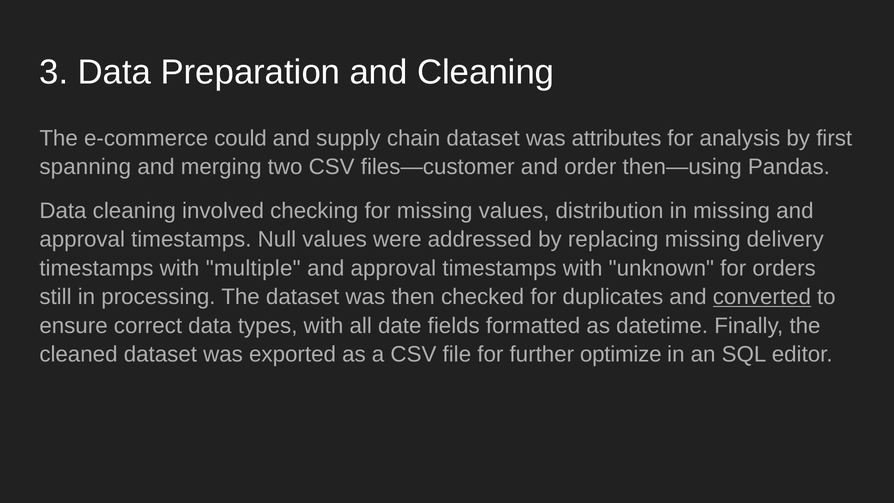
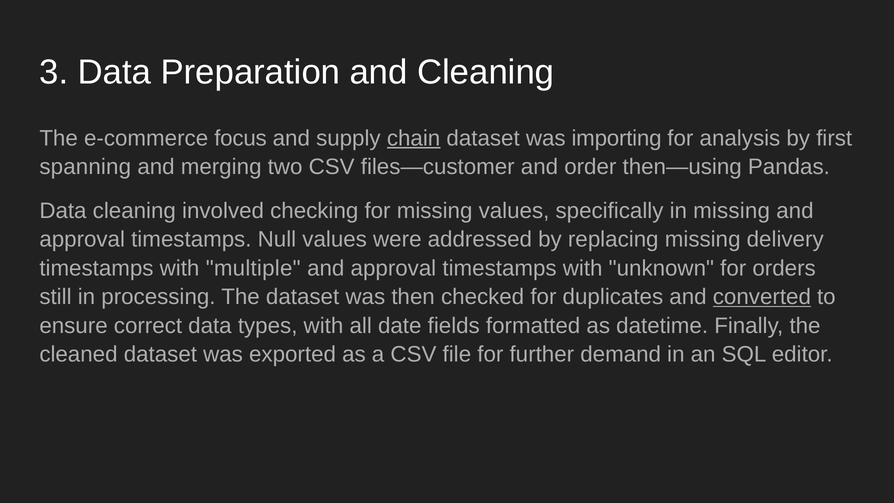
could: could -> focus
chain underline: none -> present
attributes: attributes -> importing
distribution: distribution -> specifically
optimize: optimize -> demand
